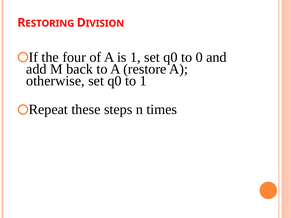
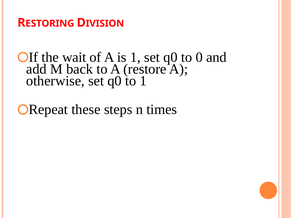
four: four -> wait
